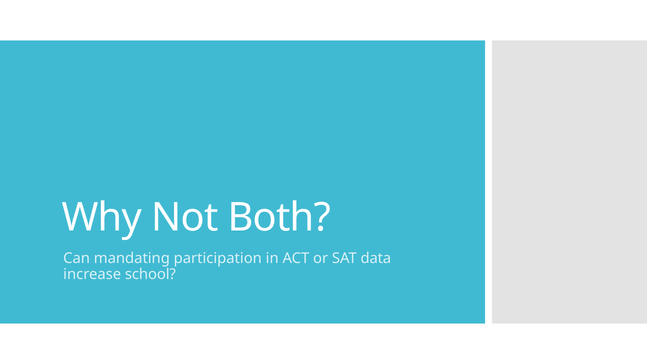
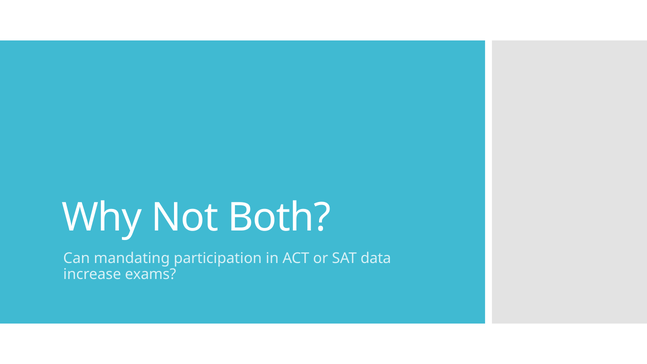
school: school -> exams
